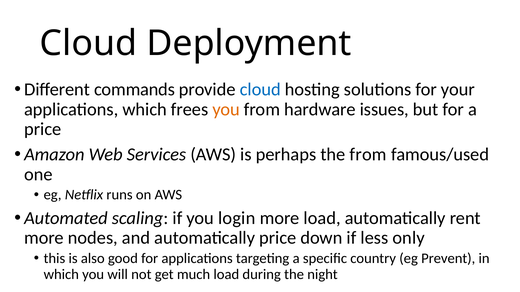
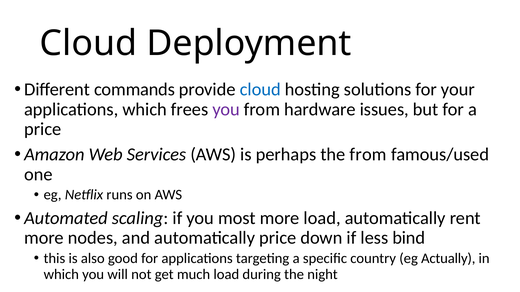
you at (226, 110) colour: orange -> purple
login: login -> most
only: only -> bind
Prevent: Prevent -> Actually
